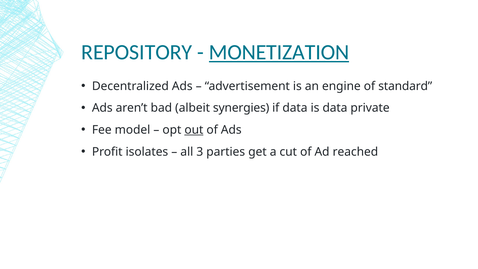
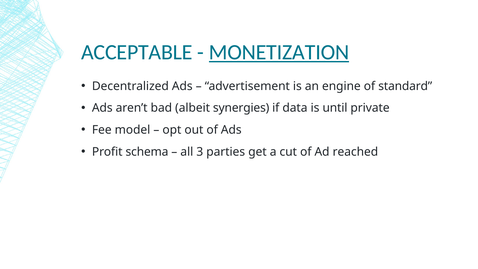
REPOSITORY: REPOSITORY -> ACCEPTABLE
is data: data -> until
out underline: present -> none
isolates: isolates -> schema
